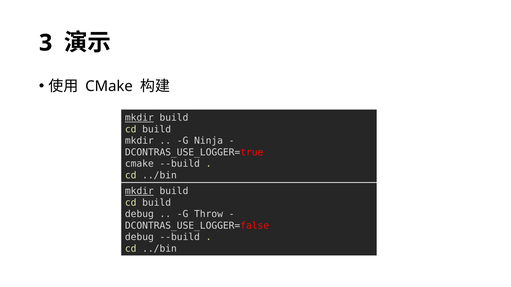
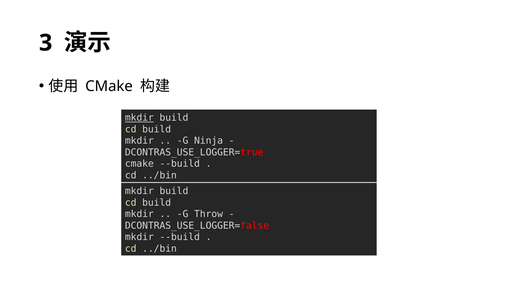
mkdir at (139, 191) underline: present -> none
debug at (139, 214): debug -> mkdir
debug at (139, 237): debug -> mkdir
